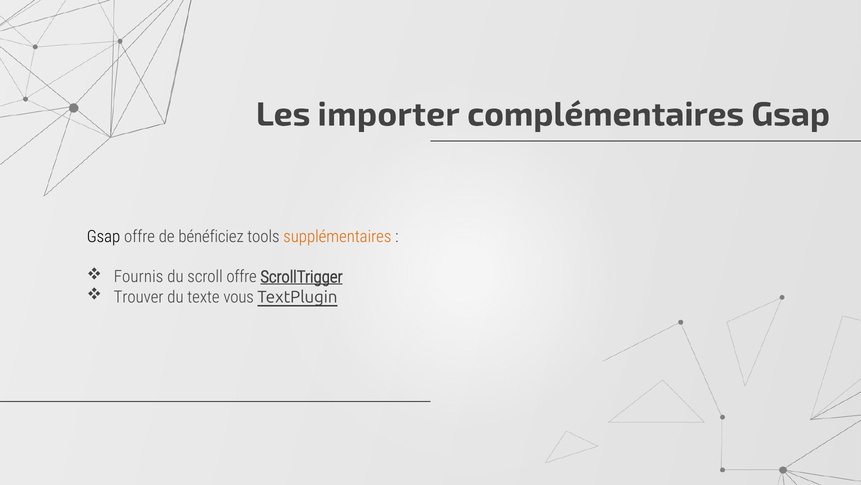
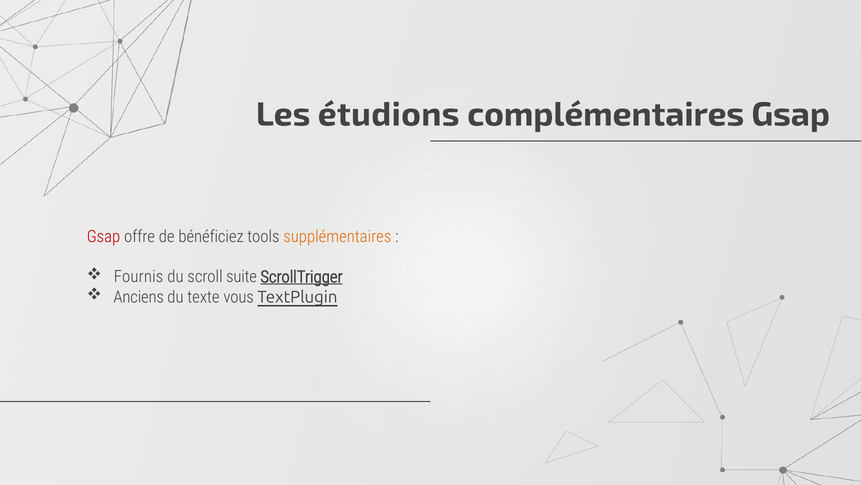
importer: importer -> étudions
Gsap at (104, 236) colour: black -> red
scroll offre: offre -> suite
Trouver: Trouver -> Anciens
